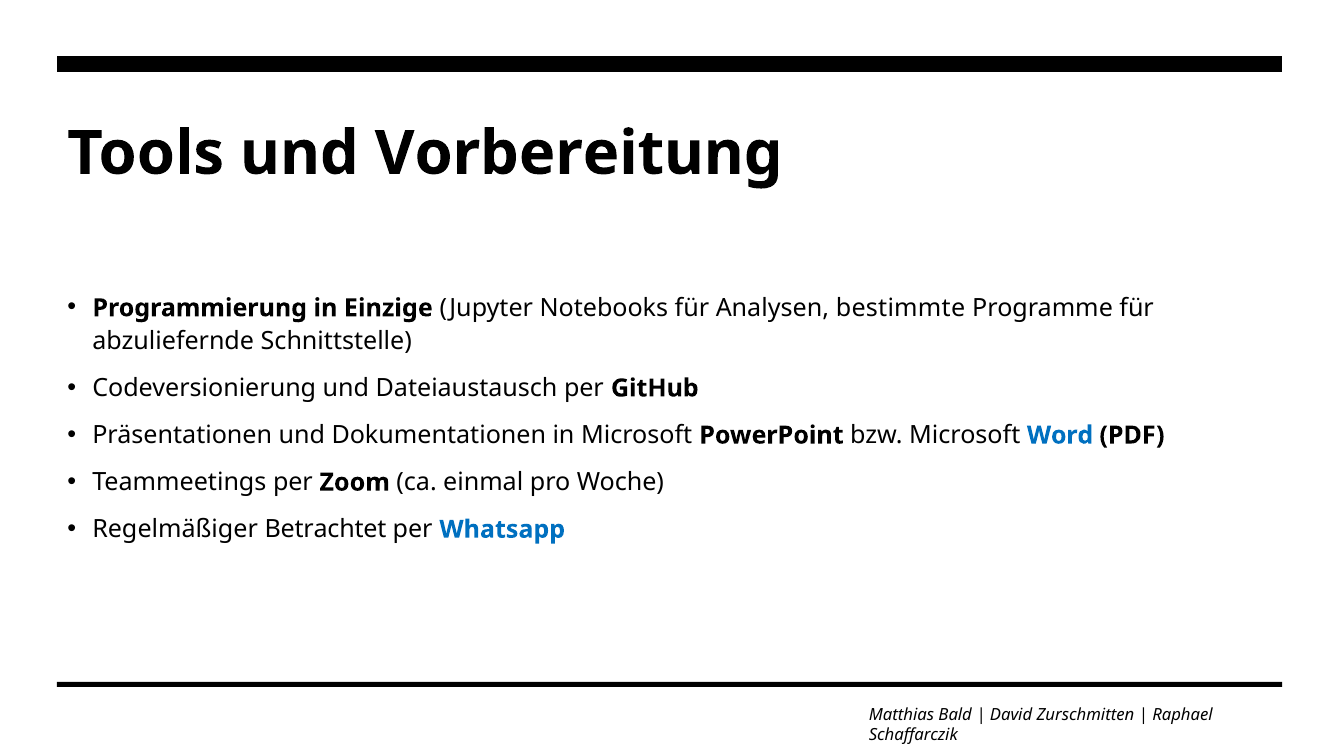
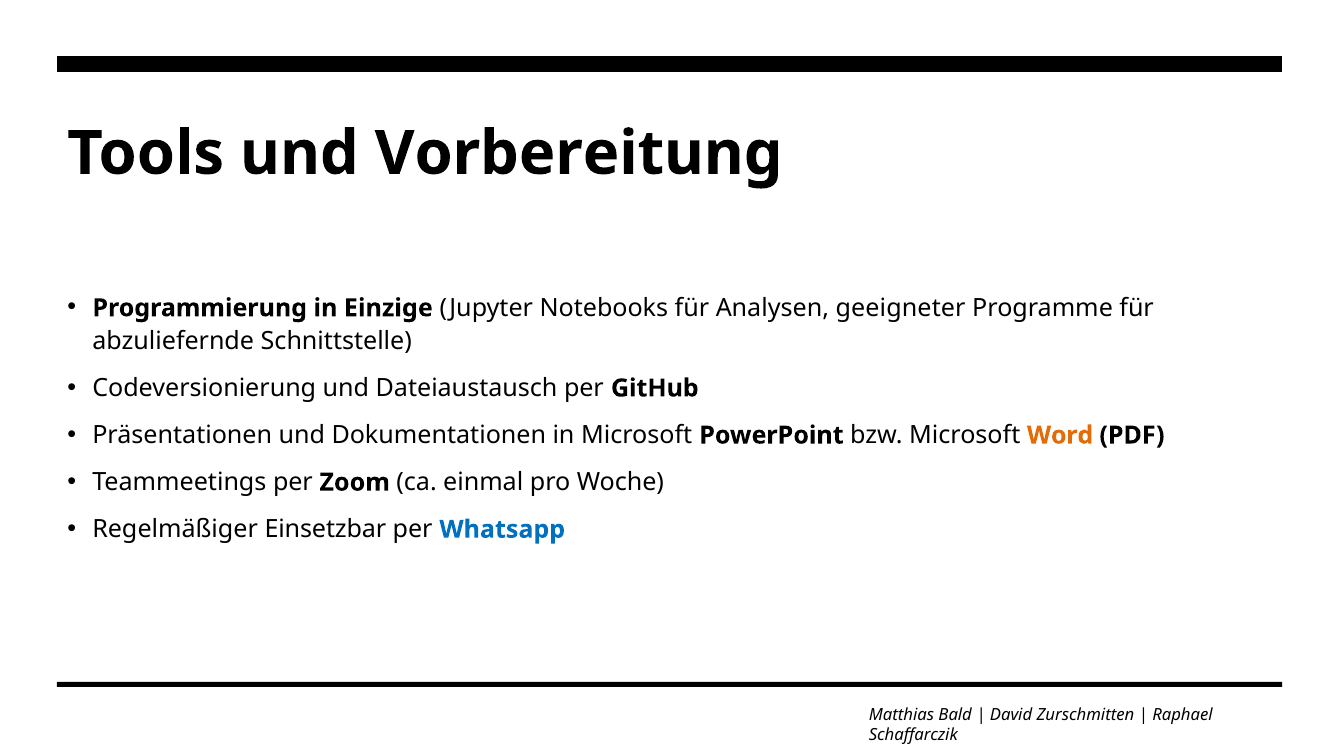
bestimmte: bestimmte -> geeigneter
Word colour: blue -> orange
Betrachtet: Betrachtet -> Einsetzbar
